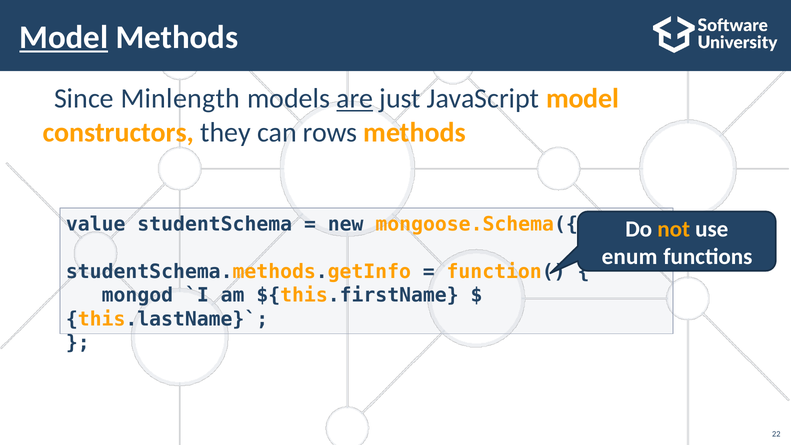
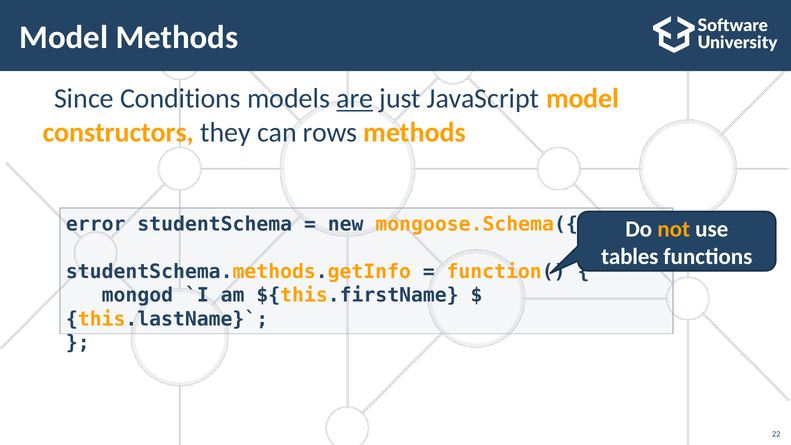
Model at (64, 37) underline: present -> none
Minlength: Minlength -> Conditions
value: value -> error
enum: enum -> tables
